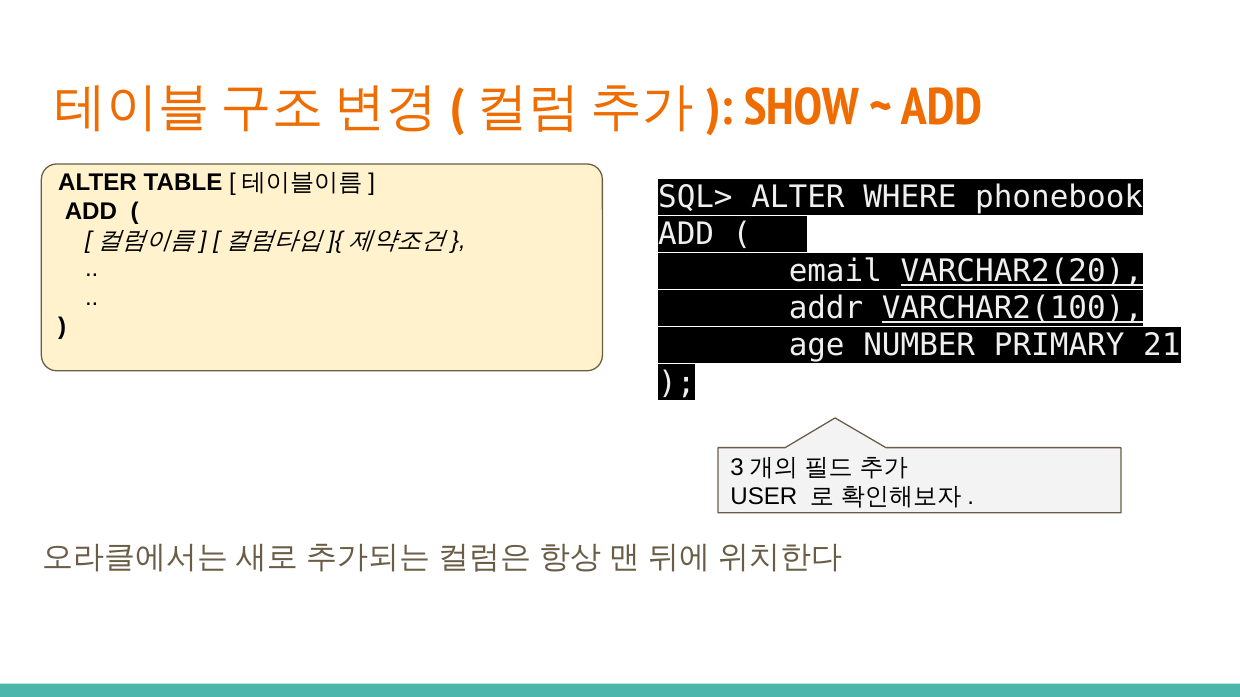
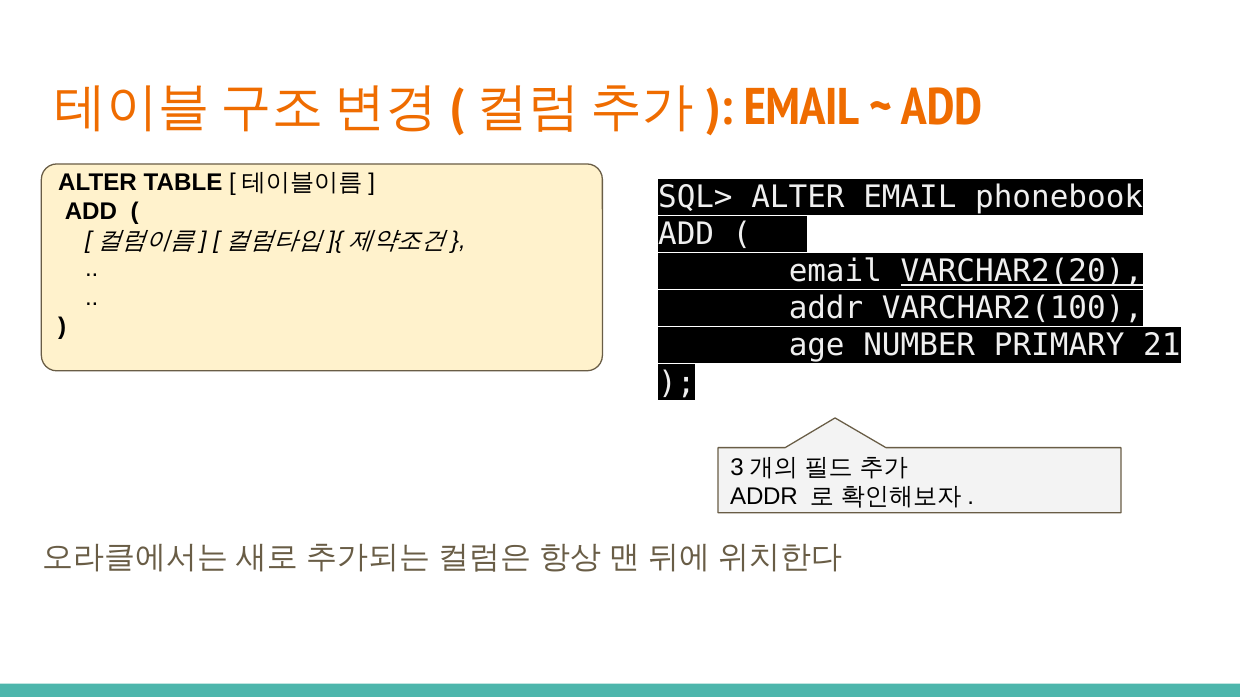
SHOW at (801, 107): SHOW -> EMAIL
ALTER WHERE: WHERE -> EMAIL
VARCHAR2(100 underline: present -> none
USER at (764, 497): USER -> ADDR
